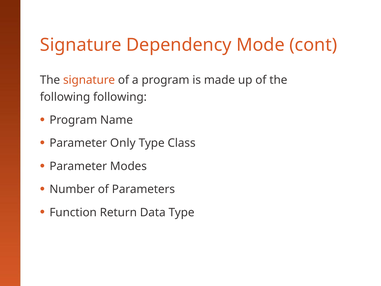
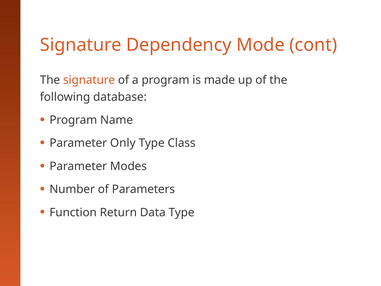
following following: following -> database
